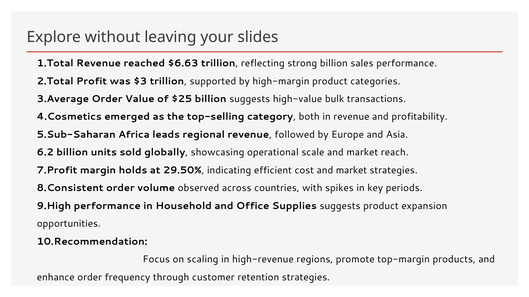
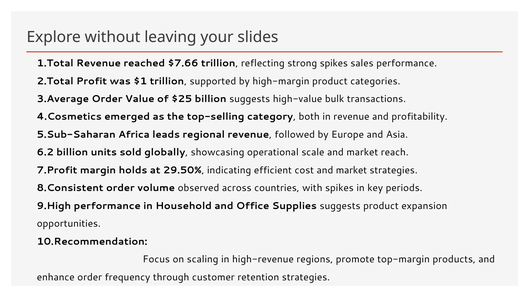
$6.63: $6.63 -> $7.66
strong billion: billion -> spikes
$3: $3 -> $1
